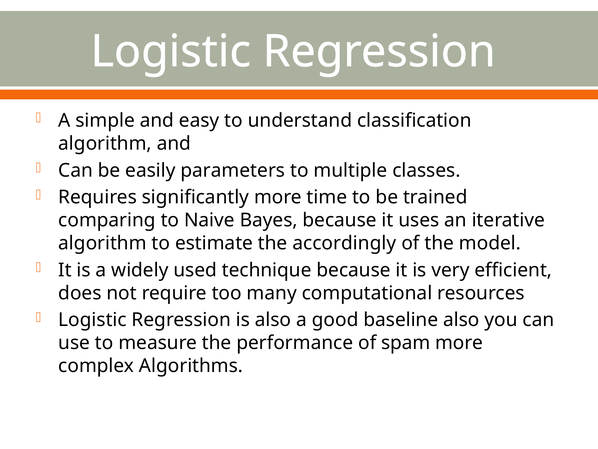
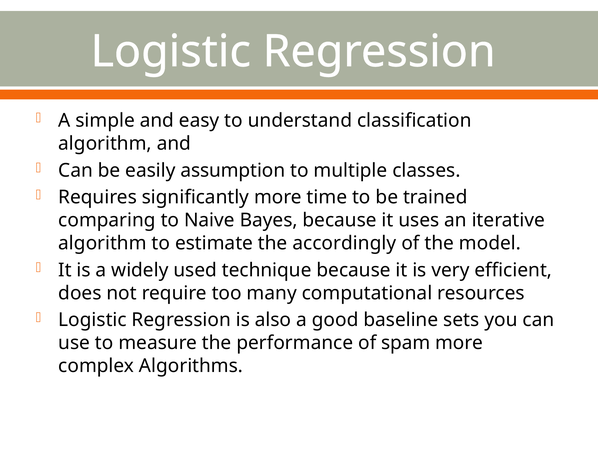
parameters: parameters -> assumption
baseline also: also -> sets
